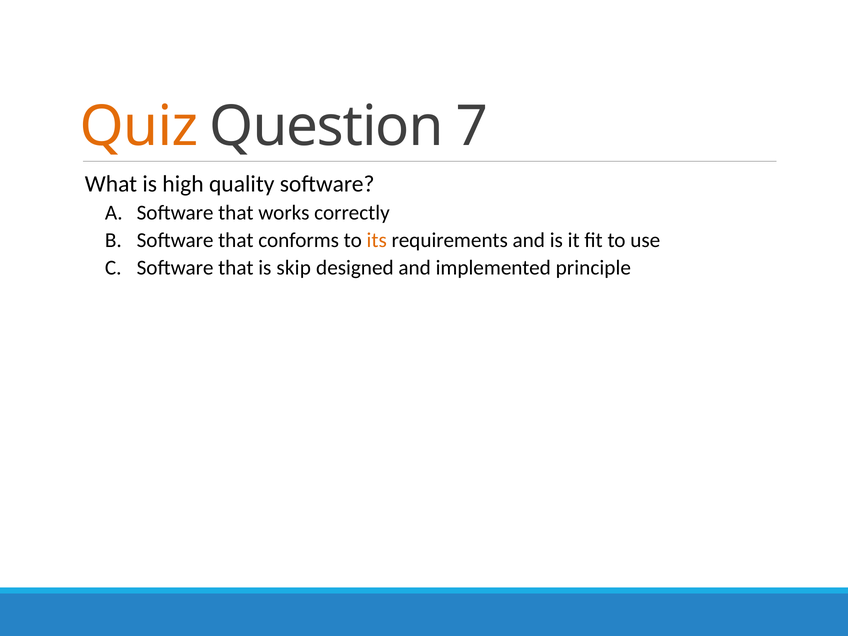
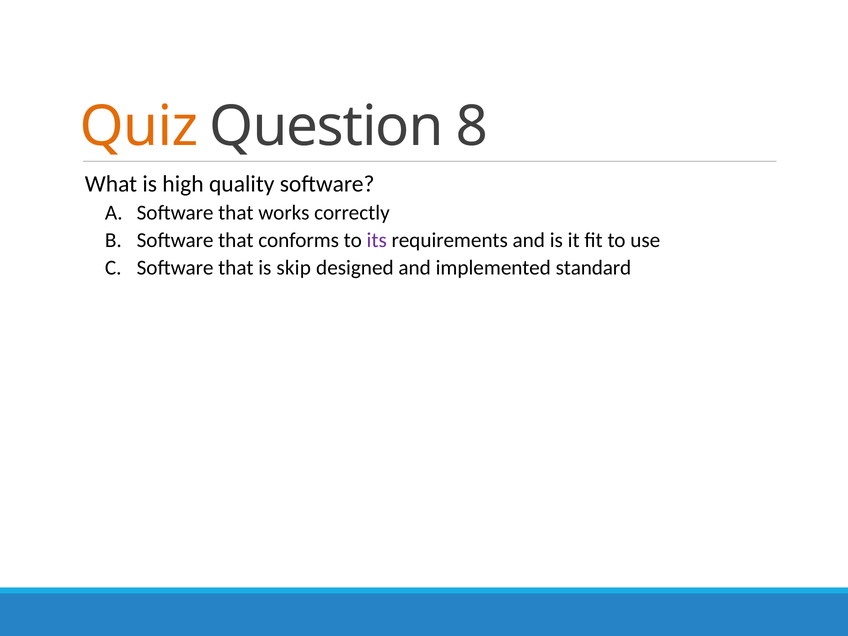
7: 7 -> 8
its colour: orange -> purple
principle: principle -> standard
